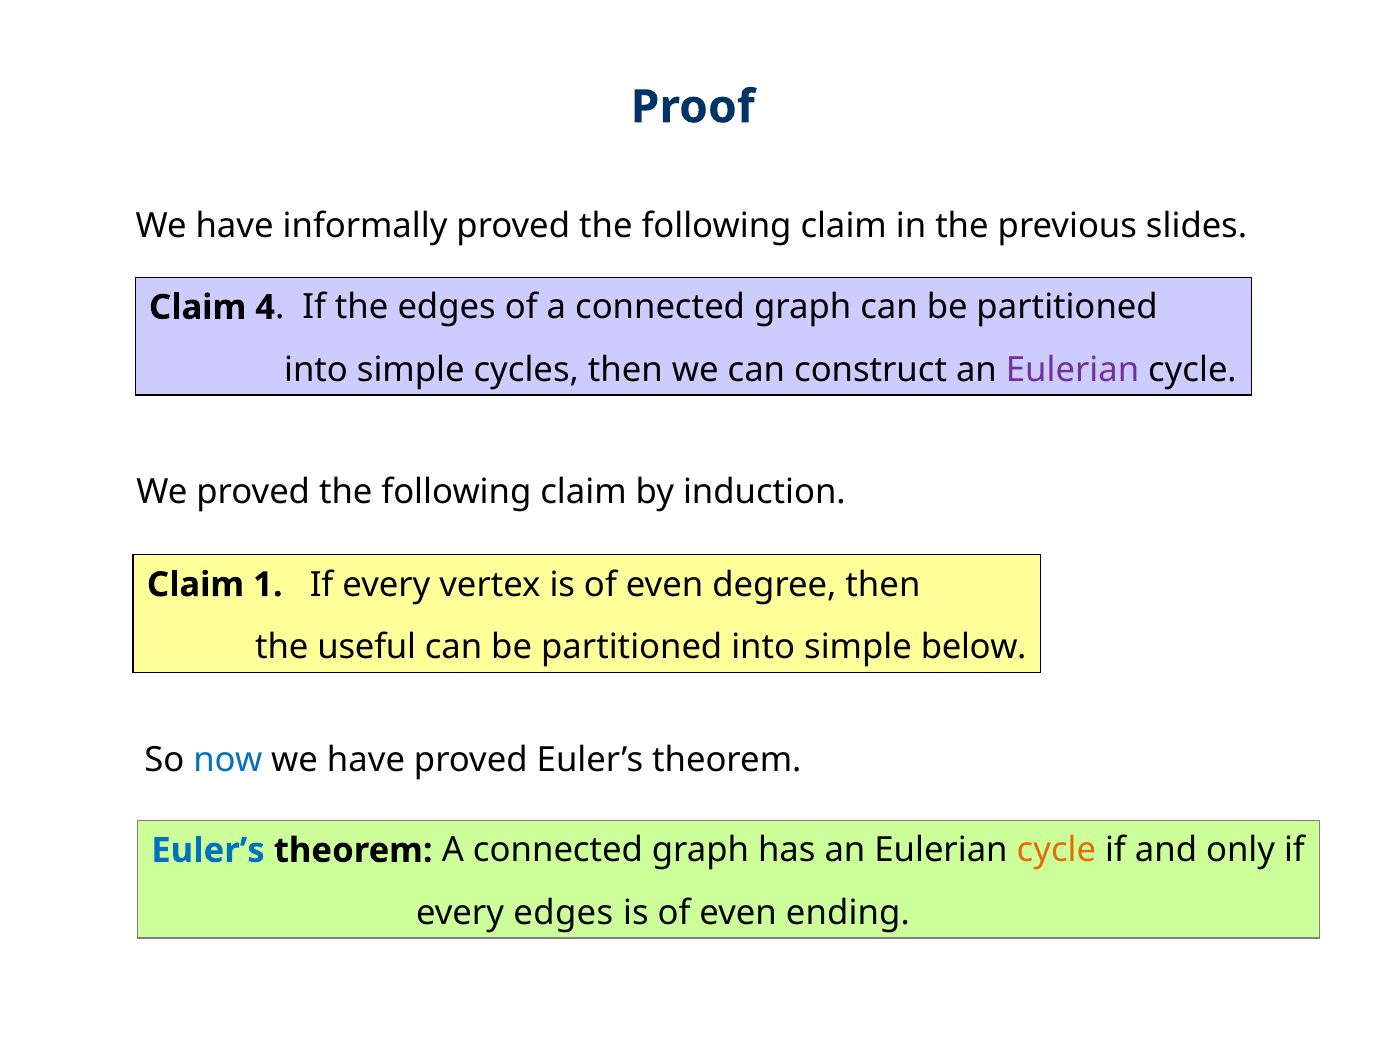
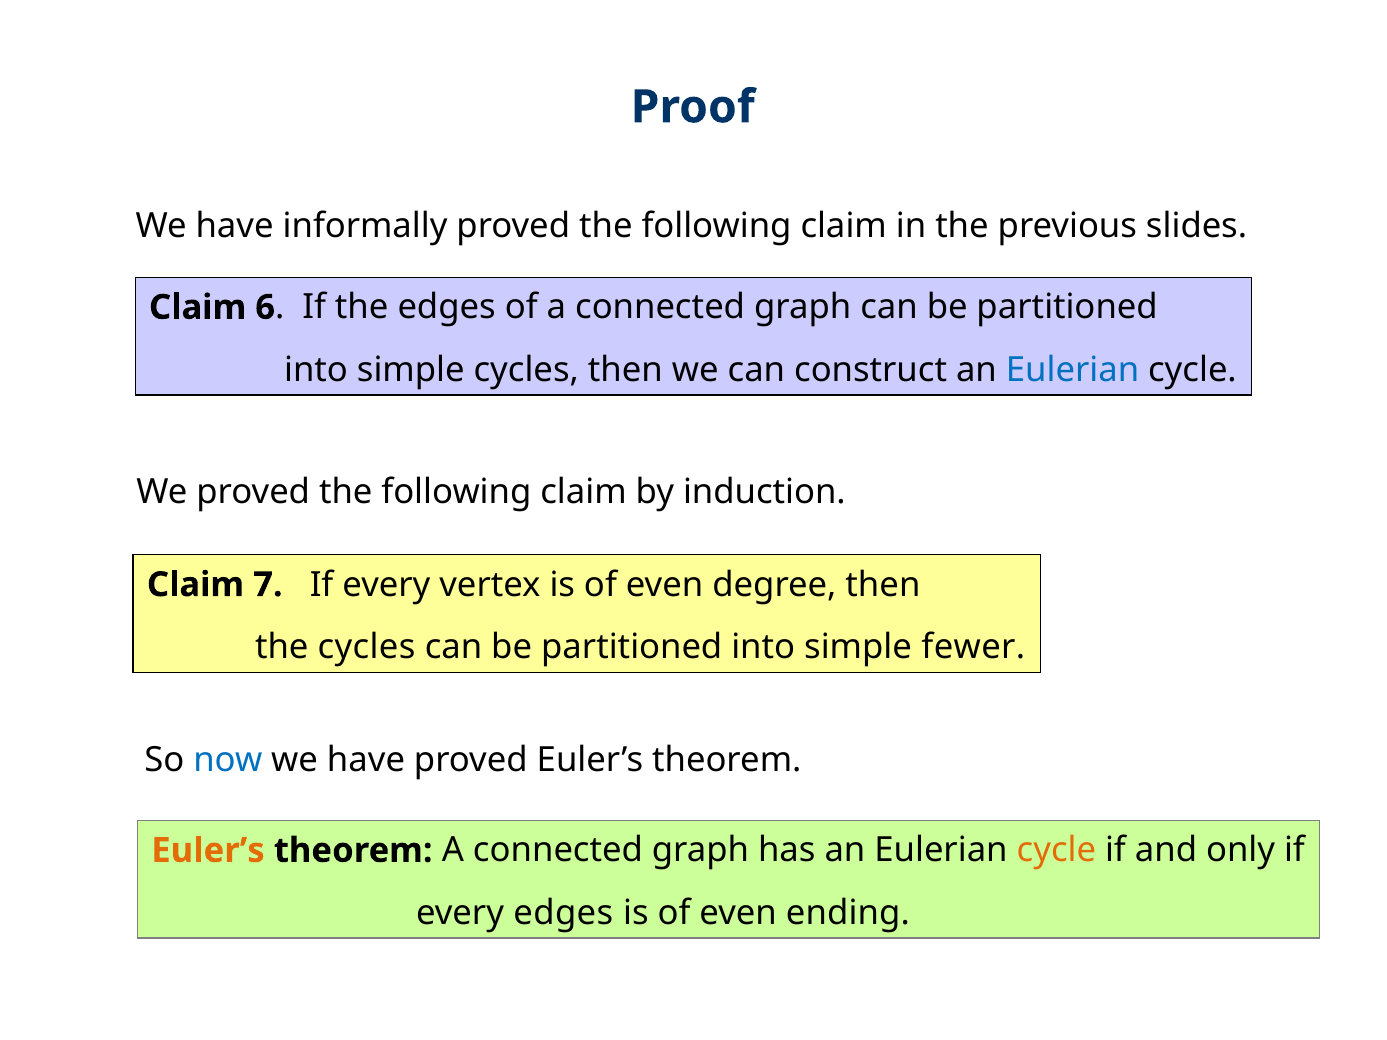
4: 4 -> 6
Eulerian at (1073, 370) colour: purple -> blue
1: 1 -> 7
the useful: useful -> cycles
below: below -> fewer
Euler’s at (208, 851) colour: blue -> orange
